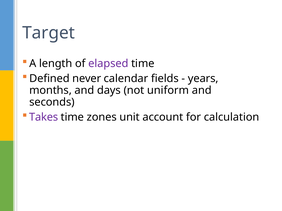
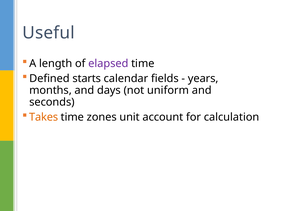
Target: Target -> Useful
never: never -> starts
Takes colour: purple -> orange
